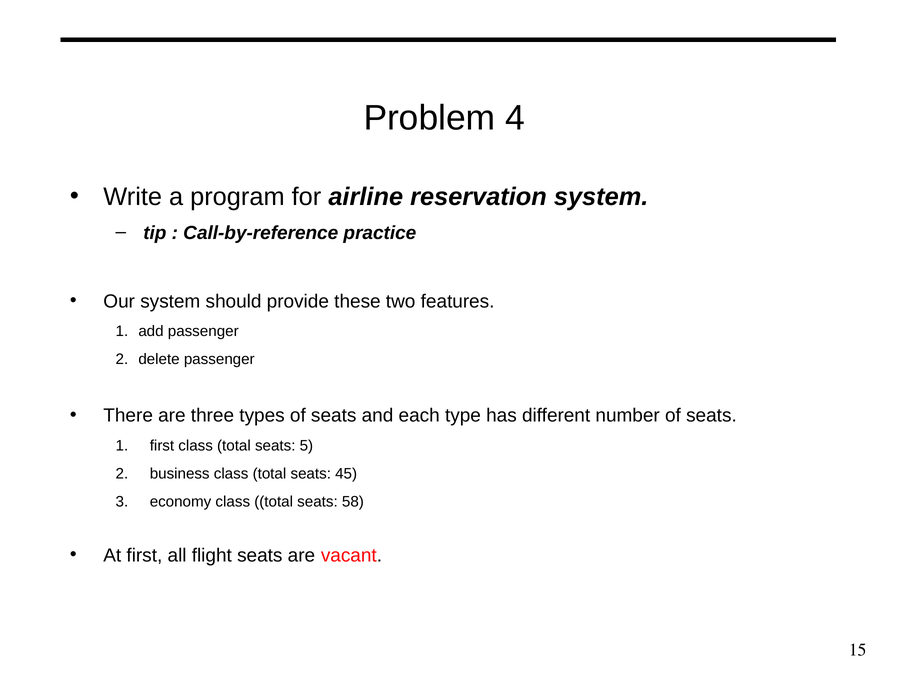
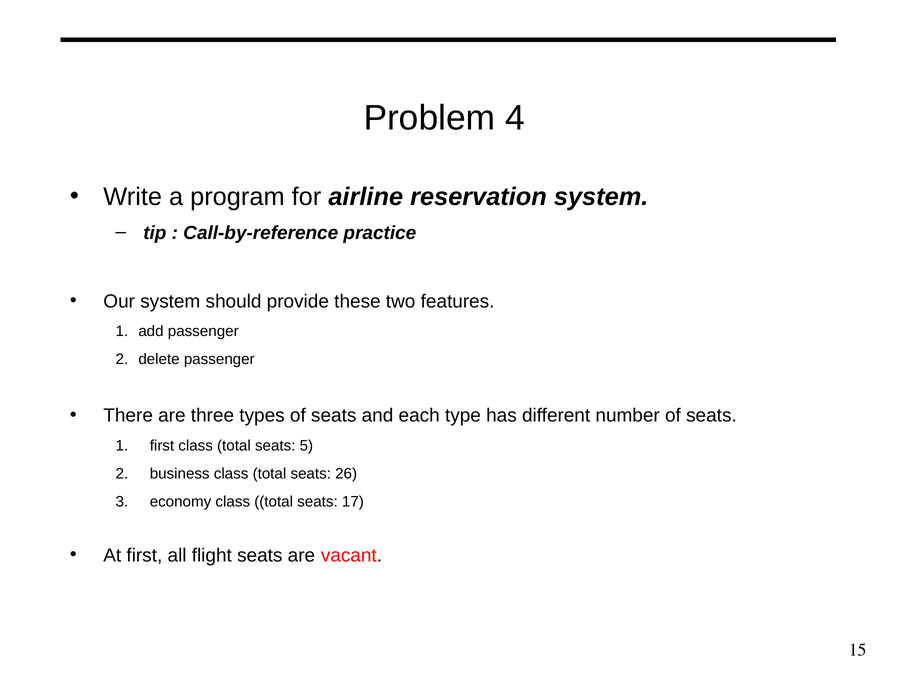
45: 45 -> 26
58: 58 -> 17
